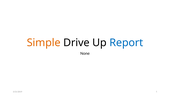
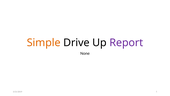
Report colour: blue -> purple
